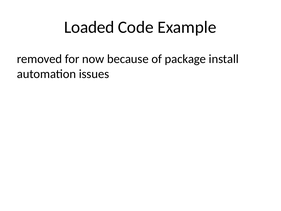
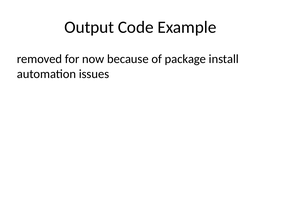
Loaded: Loaded -> Output
